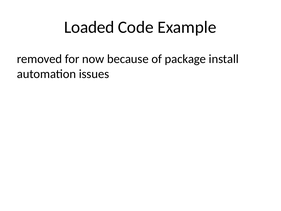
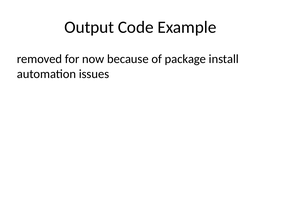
Loaded: Loaded -> Output
